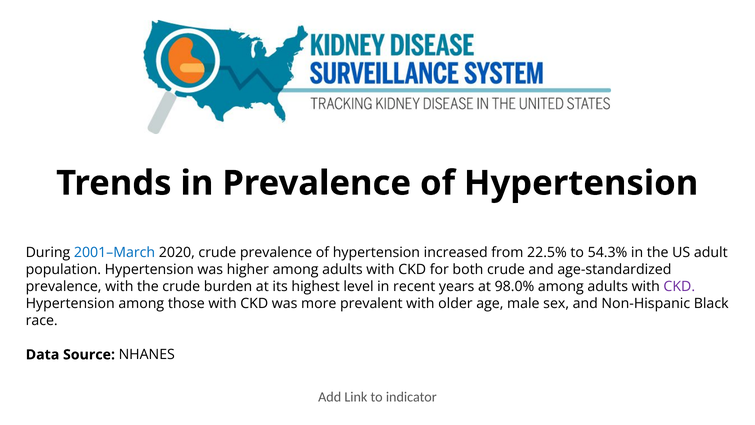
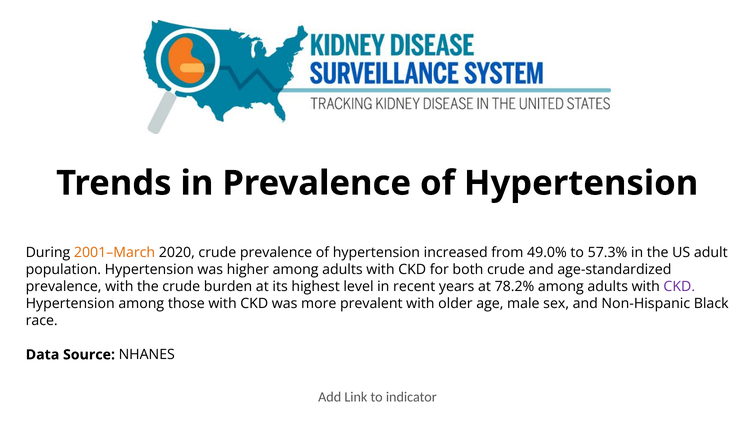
2001–March colour: blue -> orange
22.5%: 22.5% -> 49.0%
54.3%: 54.3% -> 57.3%
98.0%: 98.0% -> 78.2%
